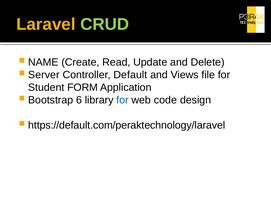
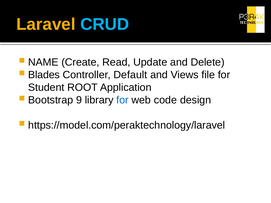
CRUD colour: light green -> light blue
Server: Server -> Blades
FORM: FORM -> ROOT
6: 6 -> 9
https://default.com/peraktechnology/laravel: https://default.com/peraktechnology/laravel -> https://model.com/peraktechnology/laravel
